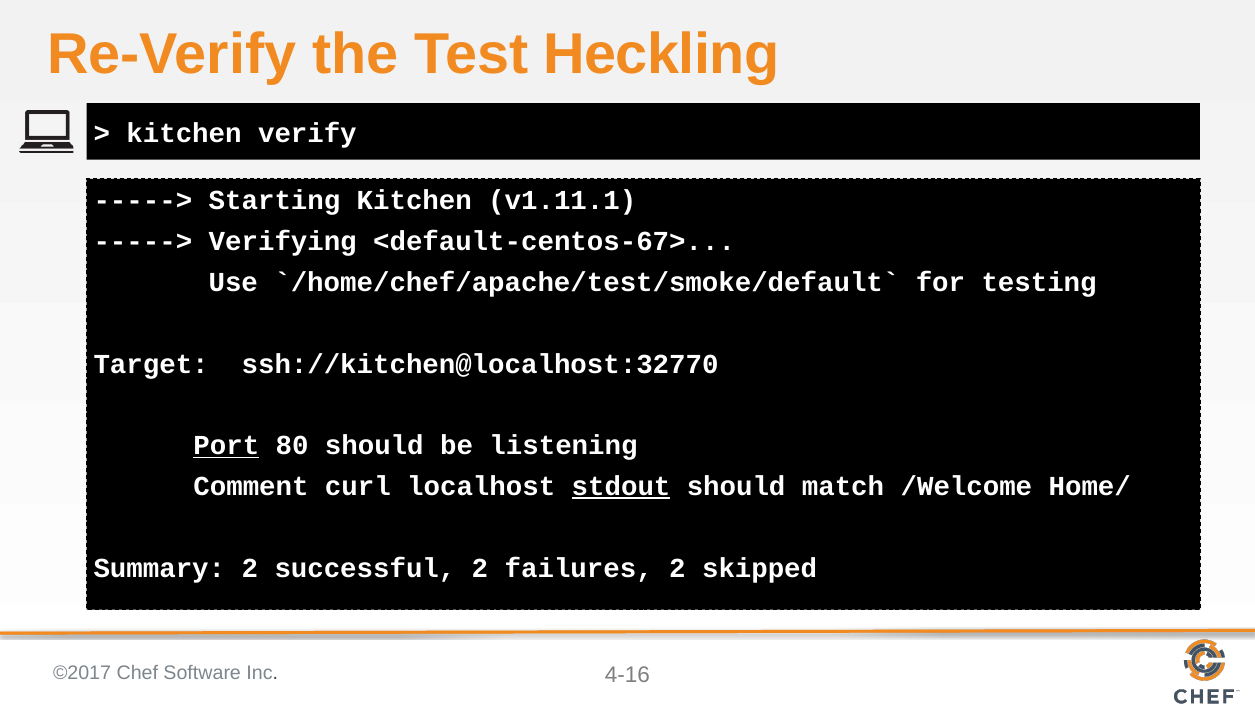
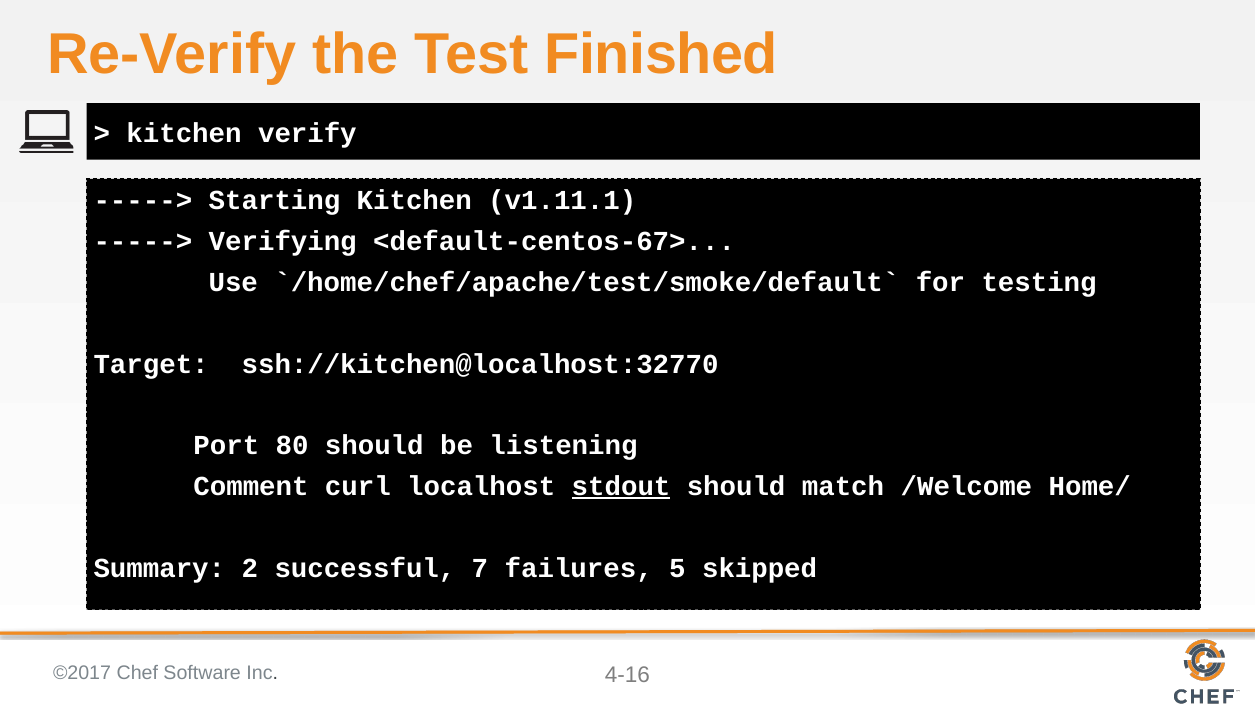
Heckling: Heckling -> Finished
Port underline: present -> none
successful 2: 2 -> 7
failures 2: 2 -> 5
